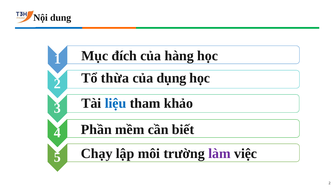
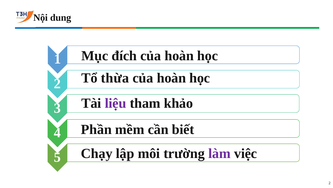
đích của hàng: hàng -> hoàn
dụng at (171, 78): dụng -> hoàn
liệu colour: blue -> purple
